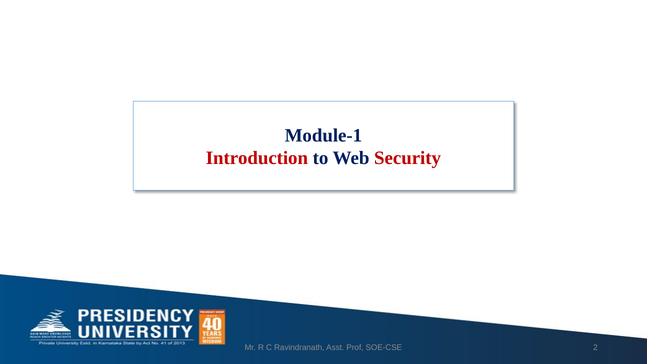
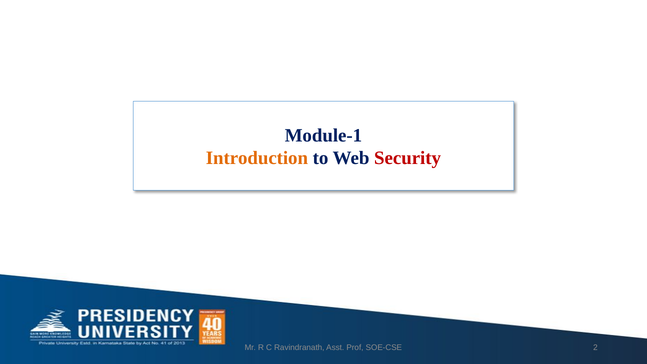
Introduction colour: red -> orange
